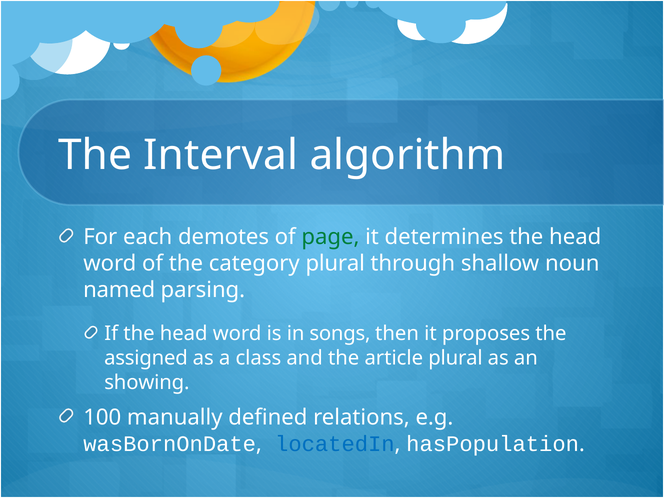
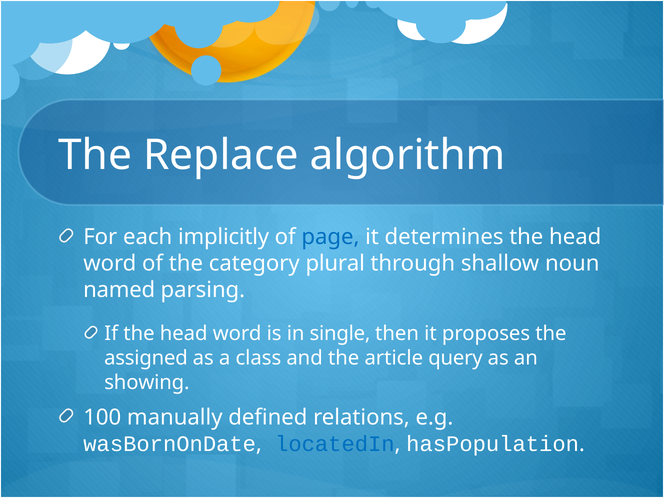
Interval: Interval -> Replace
demotes: demotes -> implicitly
page colour: green -> blue
songs: songs -> single
article plural: plural -> query
